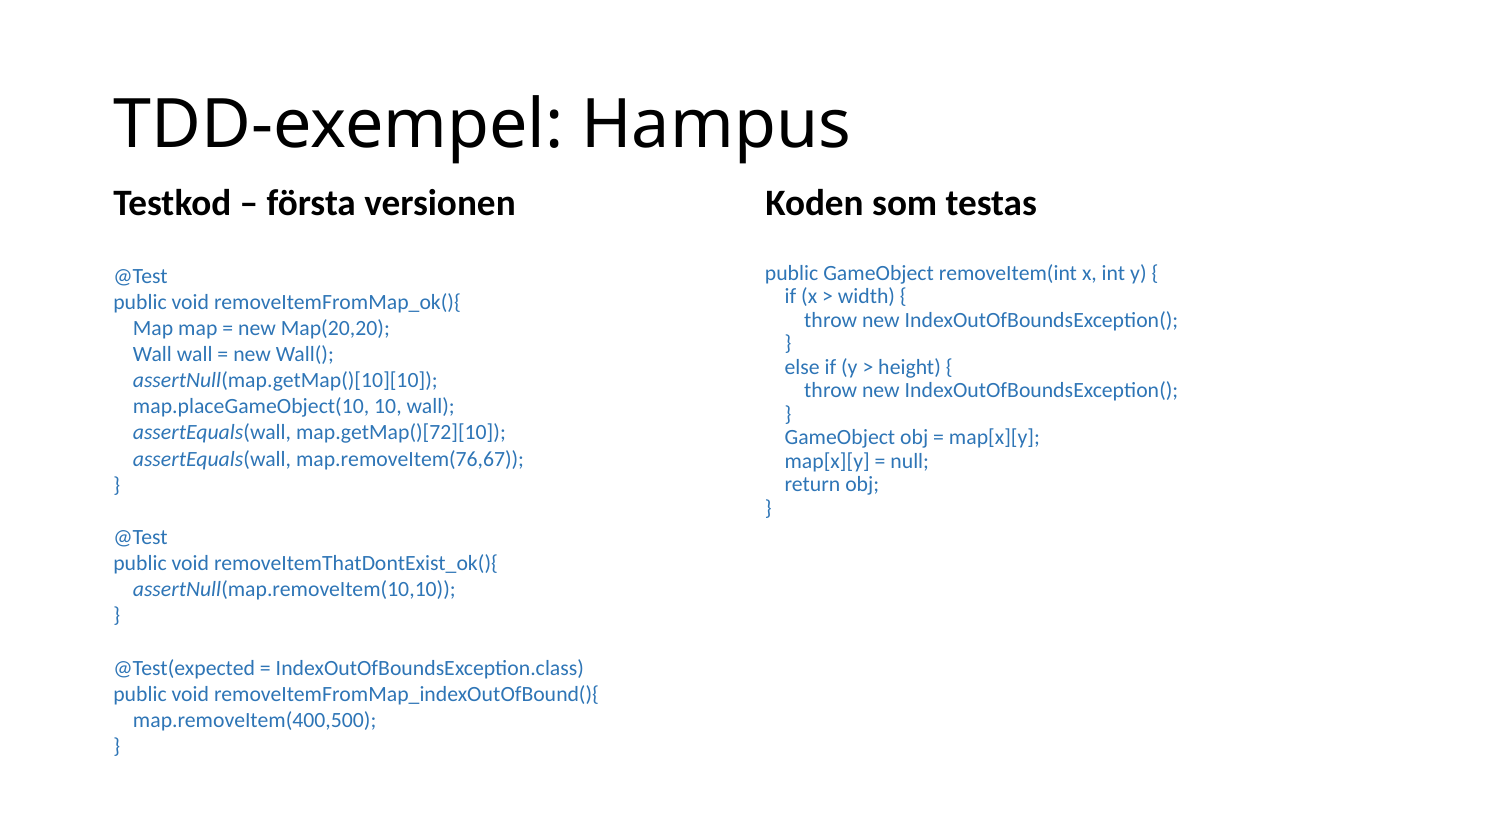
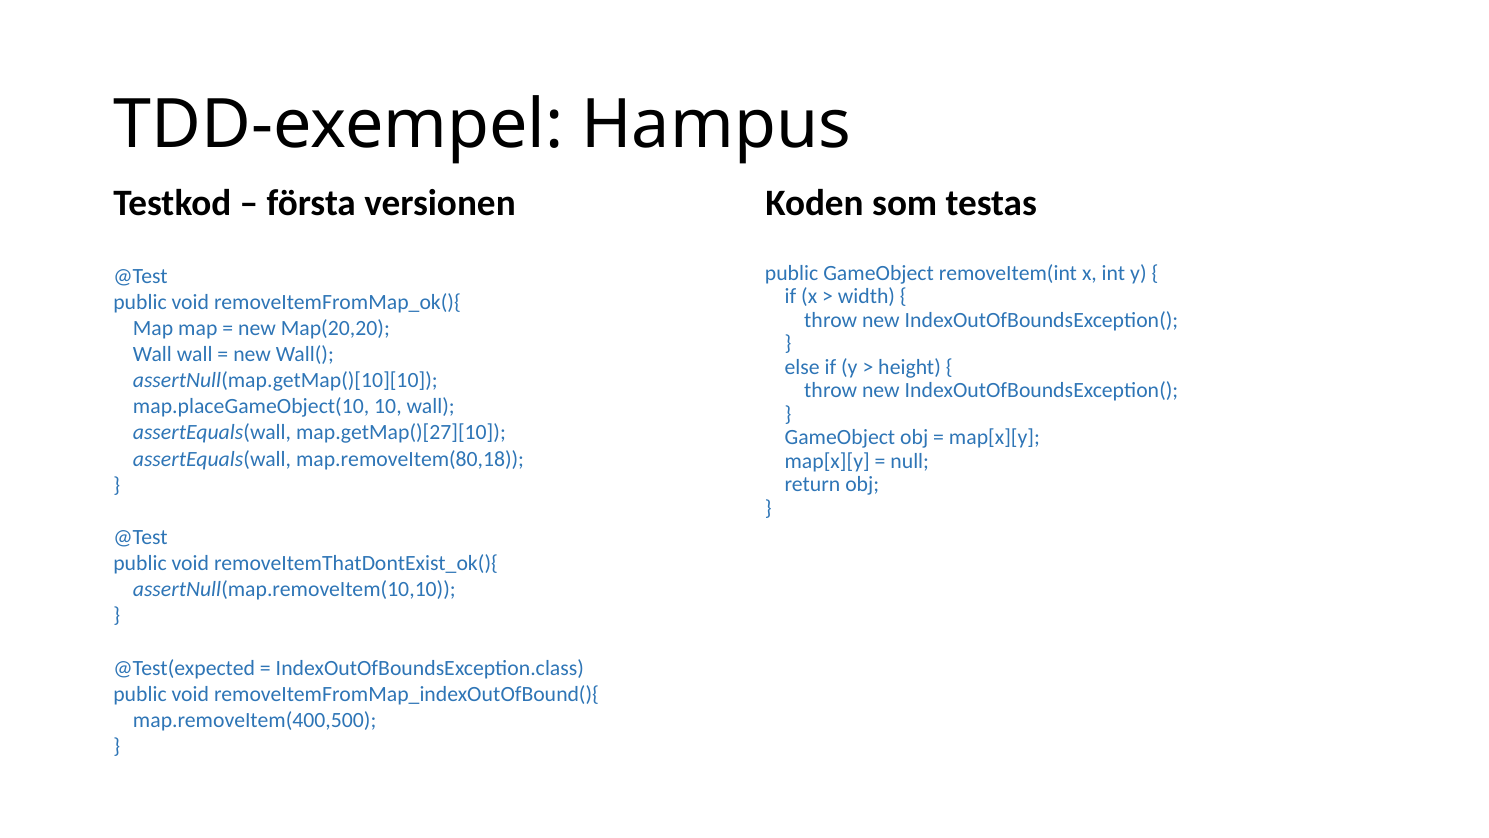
map.getMap()[72][10: map.getMap()[72][10 -> map.getMap()[27][10
map.removeItem(76,67: map.removeItem(76,67 -> map.removeItem(80,18
